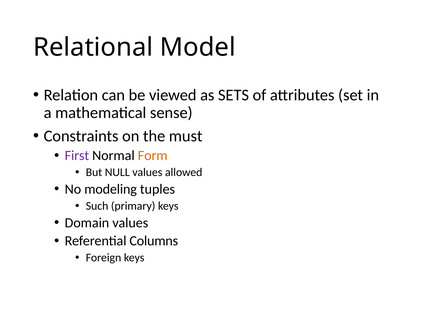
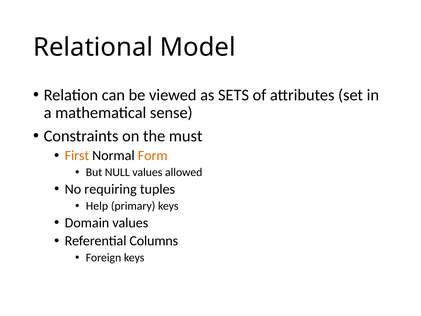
First colour: purple -> orange
modeling: modeling -> requiring
Such: Such -> Help
